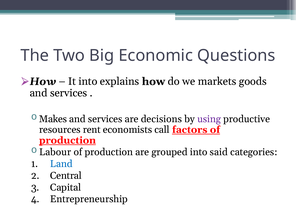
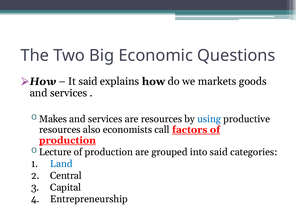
It into: into -> said
are decisions: decisions -> resources
using colour: purple -> blue
rent: rent -> also
Labour: Labour -> Lecture
